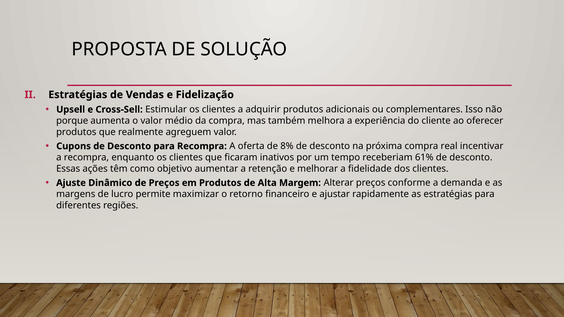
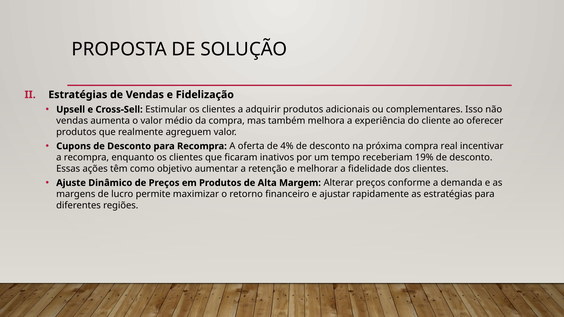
porque at (72, 121): porque -> vendas
8%: 8% -> 4%
61%: 61% -> 19%
